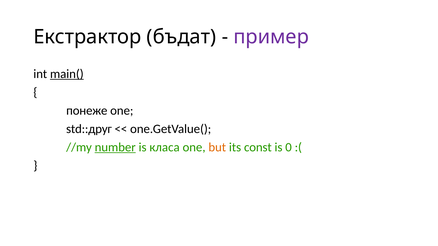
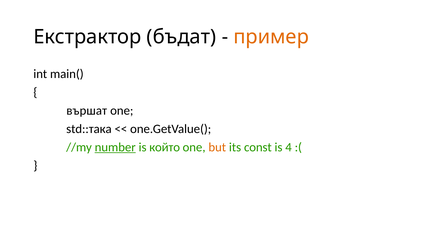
пример colour: purple -> orange
main( underline: present -> none
понеже: понеже -> вършат
std::друг: std::друг -> std::така
класа: класа -> който
0: 0 -> 4
